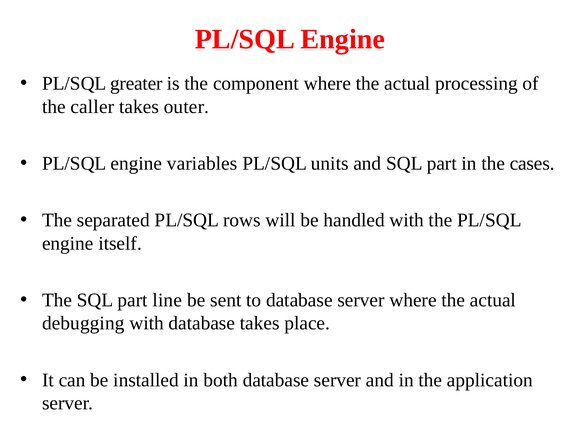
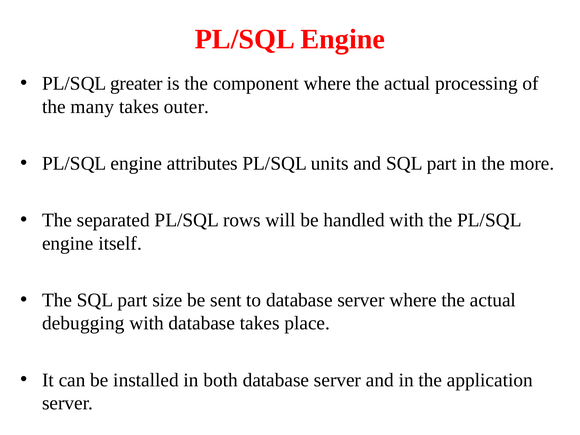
caller: caller -> many
variables: variables -> attributes
cases: cases -> more
line: line -> size
